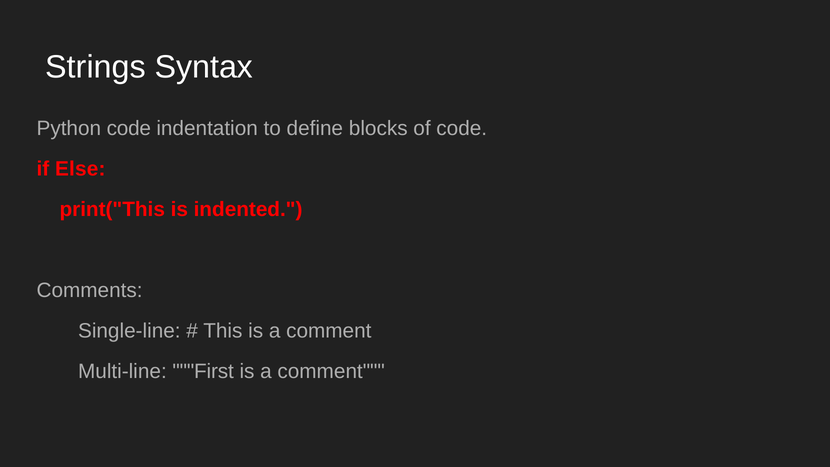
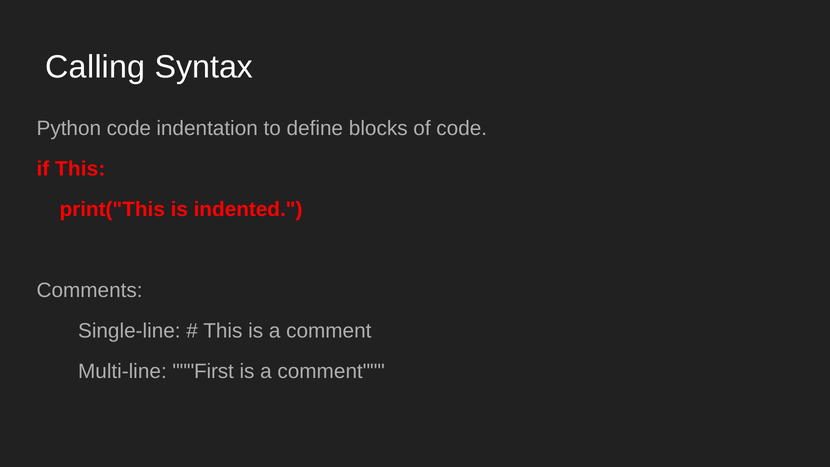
Strings: Strings -> Calling
if Else: Else -> This
